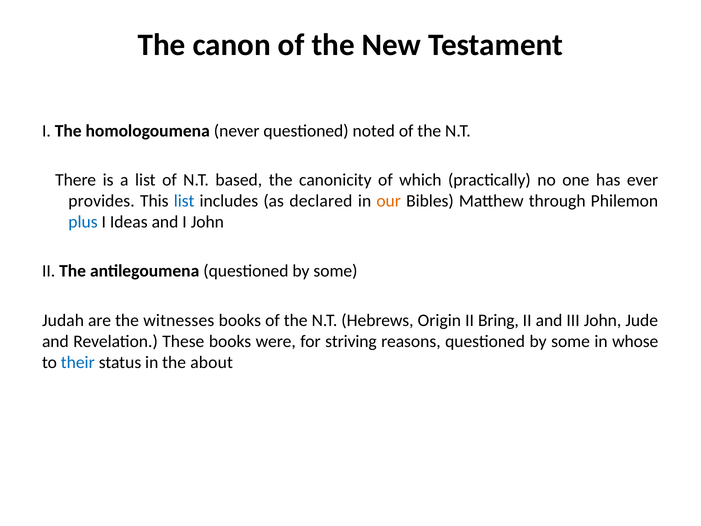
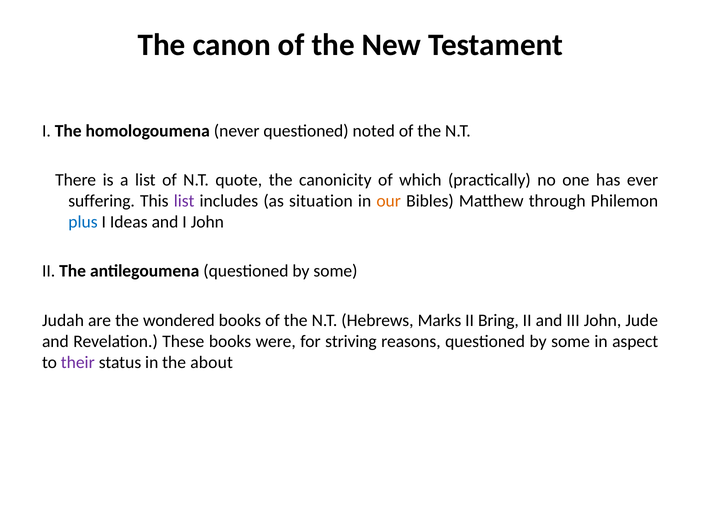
based: based -> quote
provides: provides -> suffering
list at (184, 201) colour: blue -> purple
declared: declared -> situation
witnesses: witnesses -> wondered
Origin: Origin -> Marks
whose: whose -> aspect
their colour: blue -> purple
